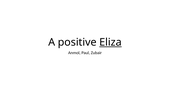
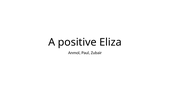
Eliza underline: present -> none
